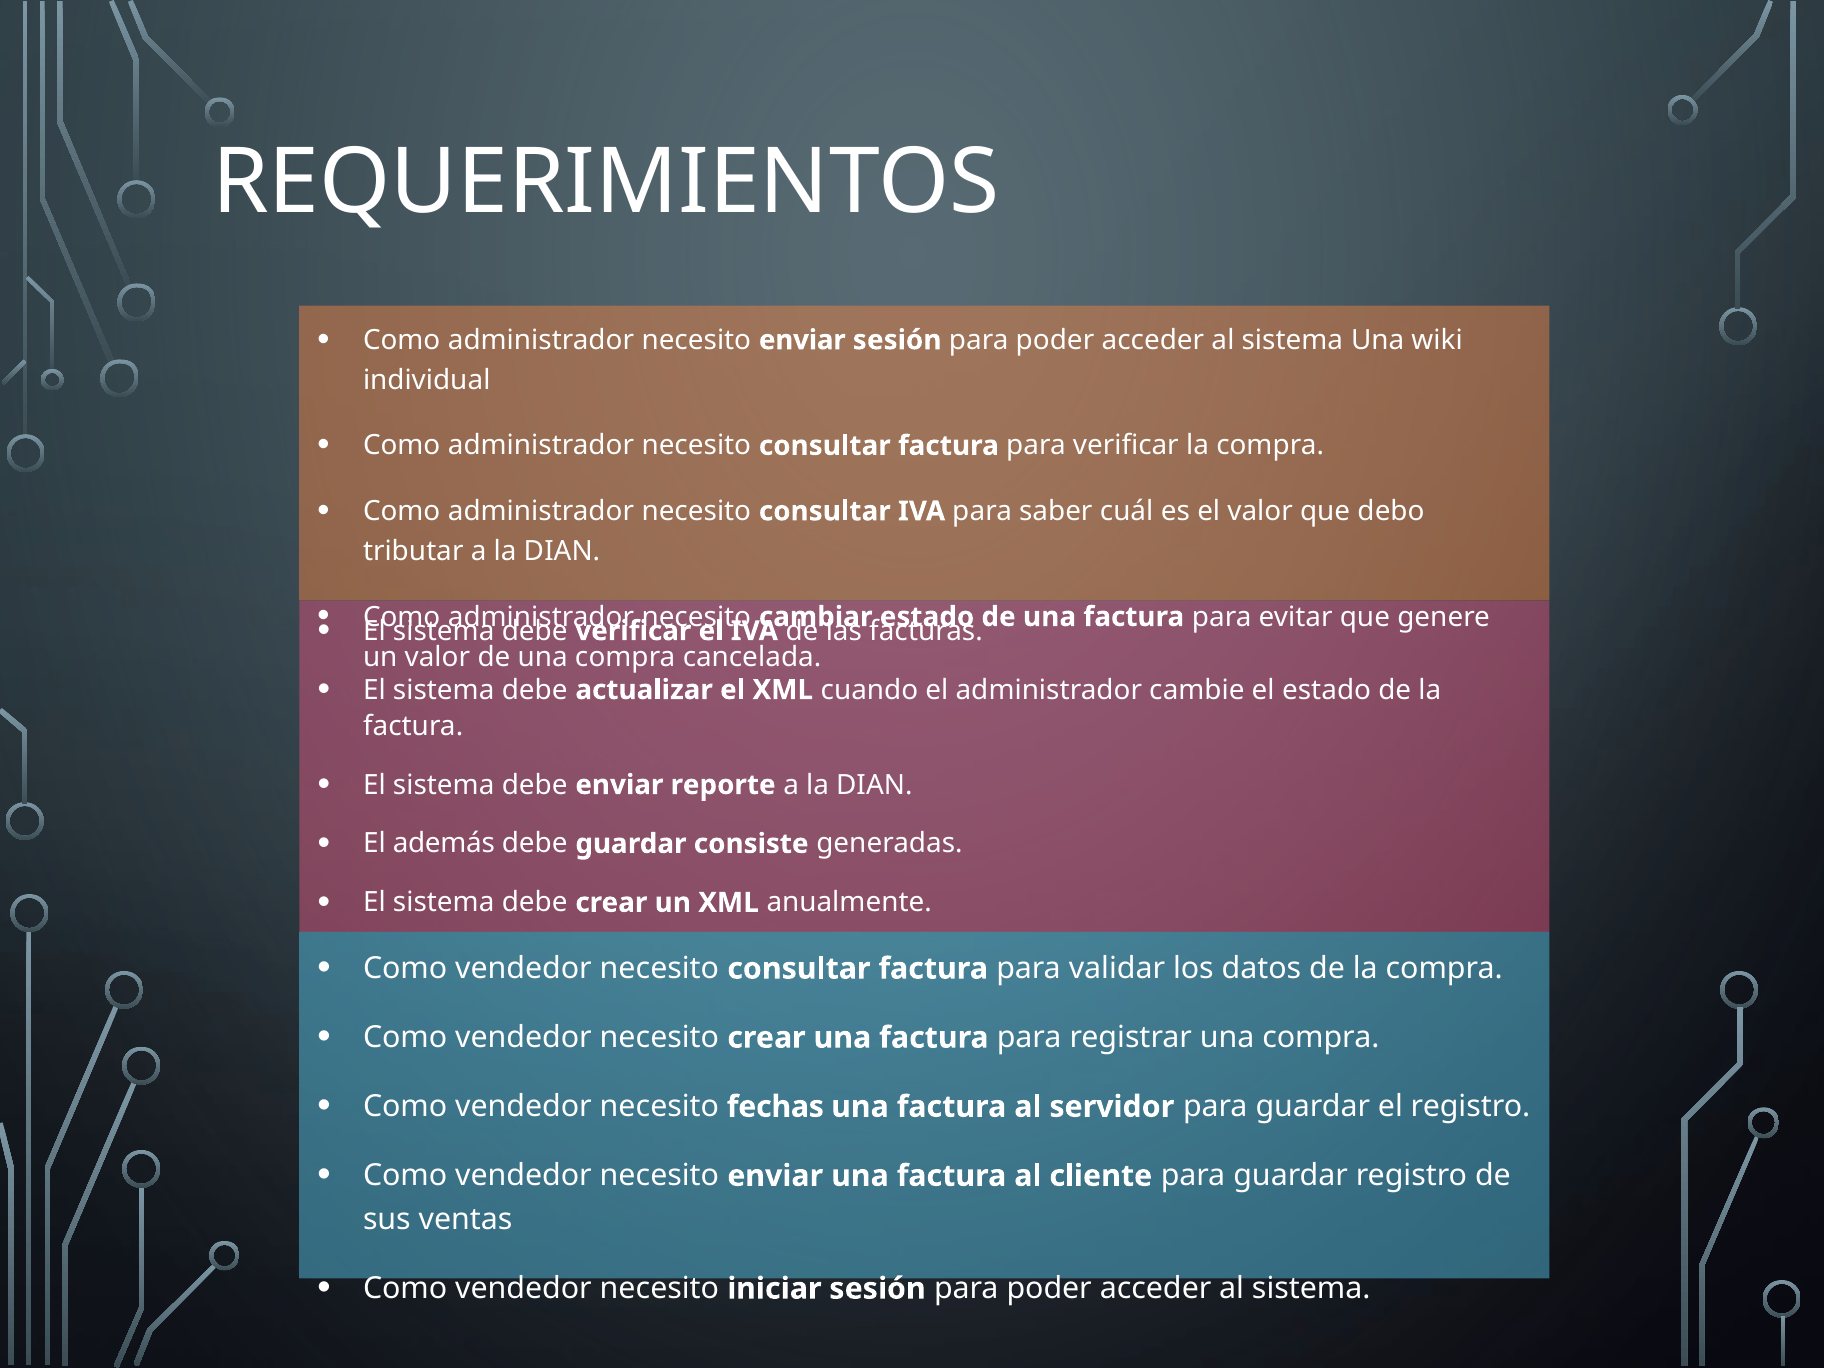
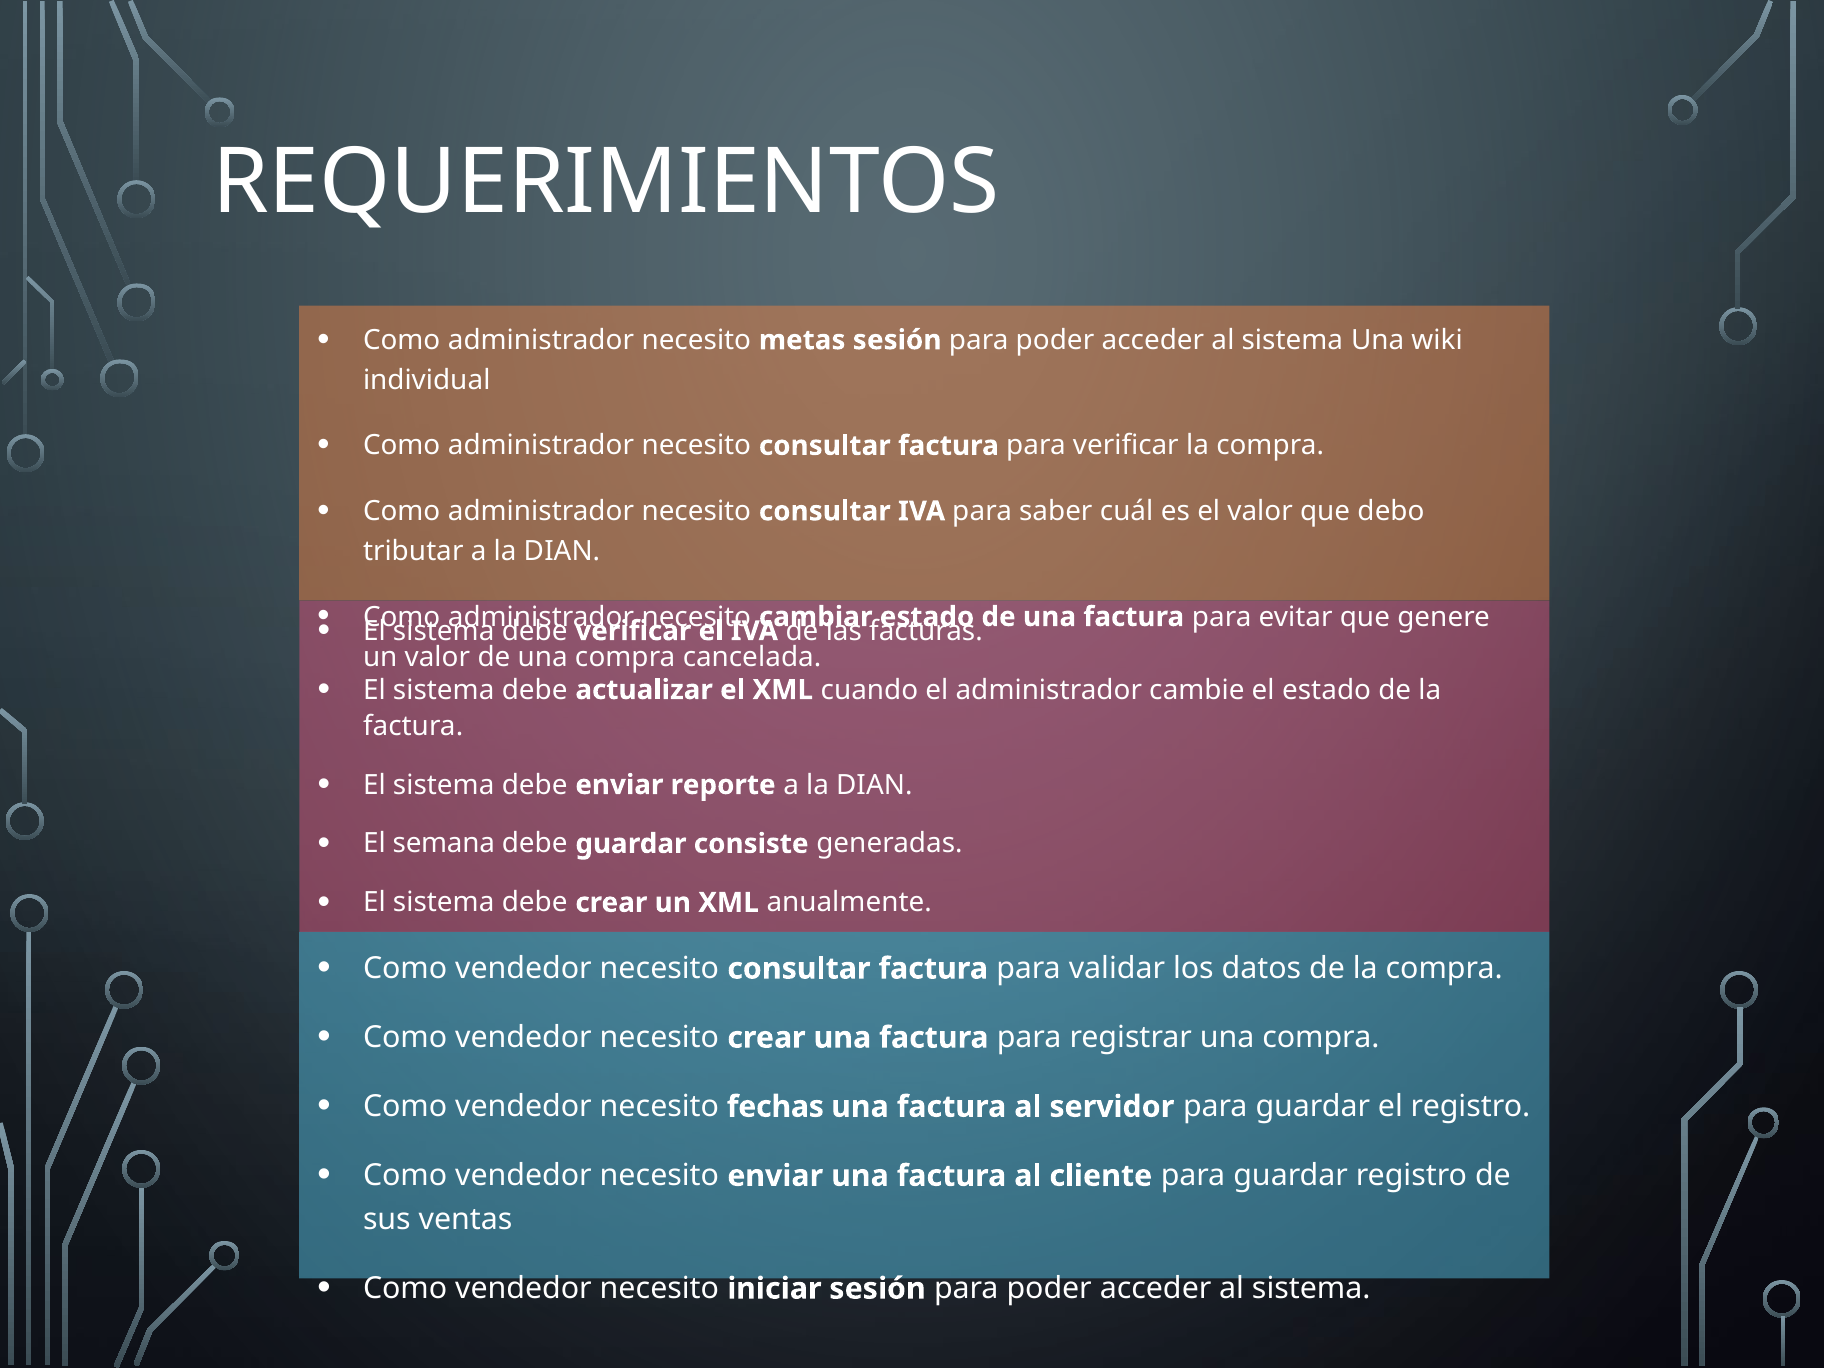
administrador necesito enviar: enviar -> metas
además: además -> semana
